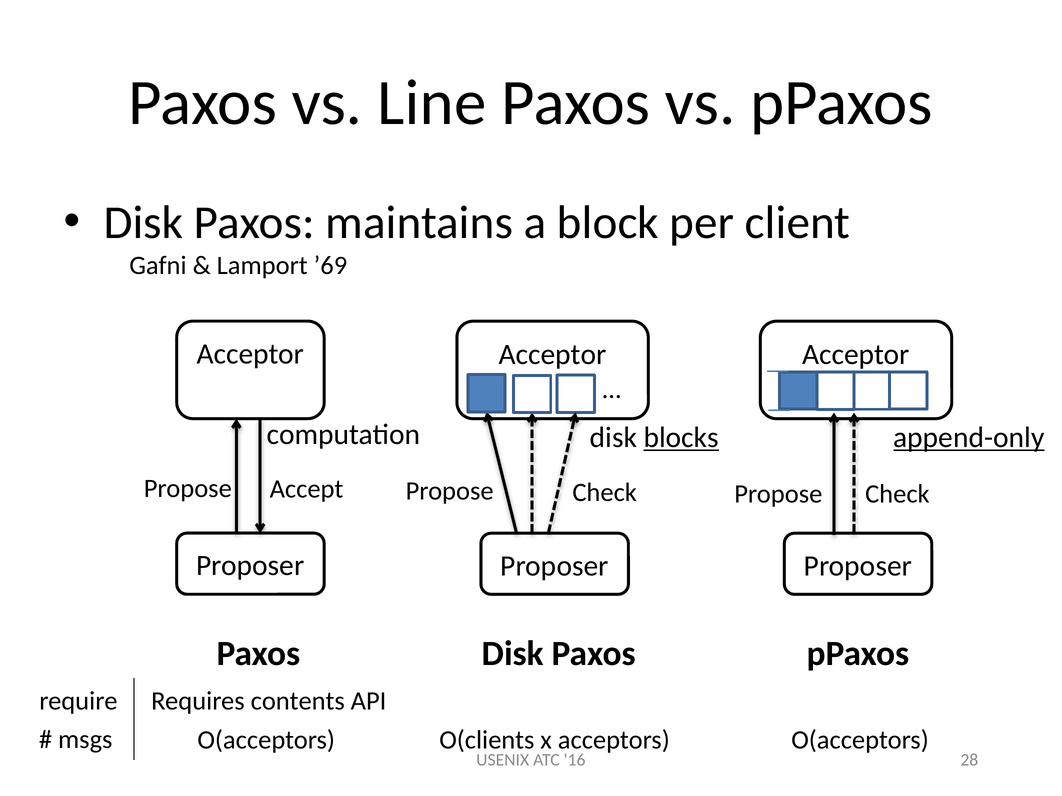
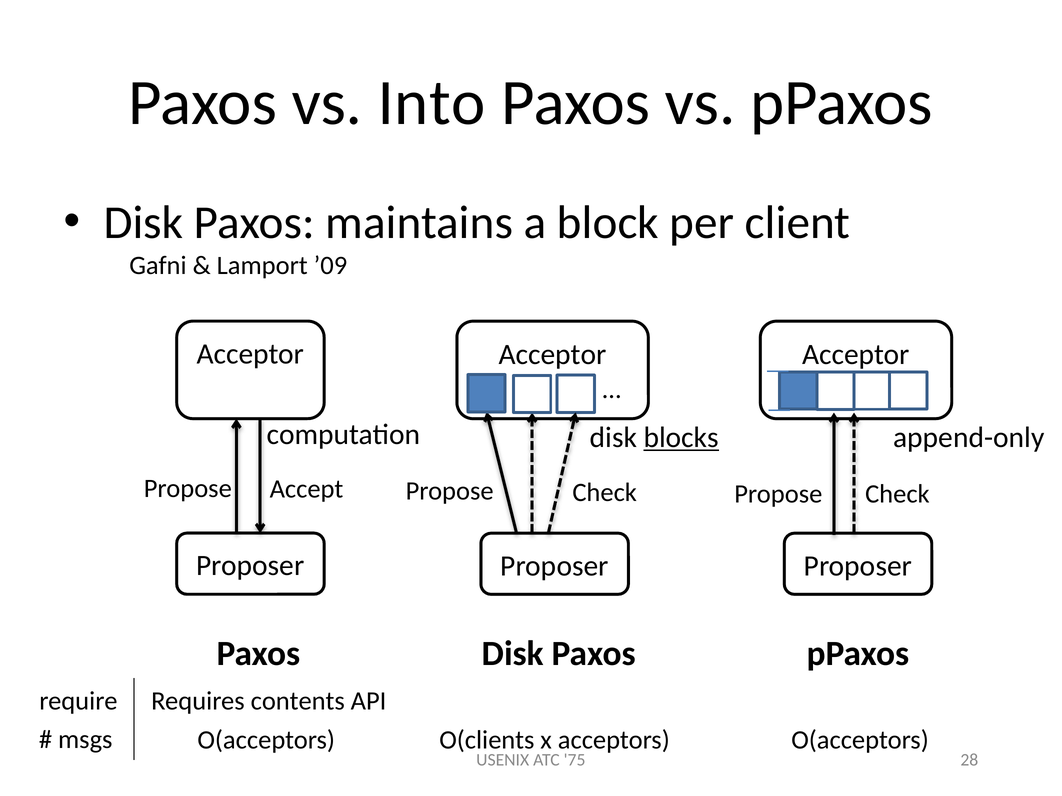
Line: Line -> Into
’69: ’69 -> ’09
append-only underline: present -> none
16: 16 -> 75
